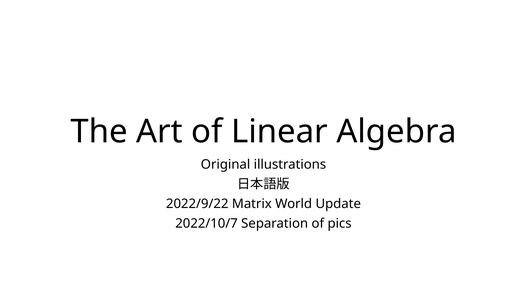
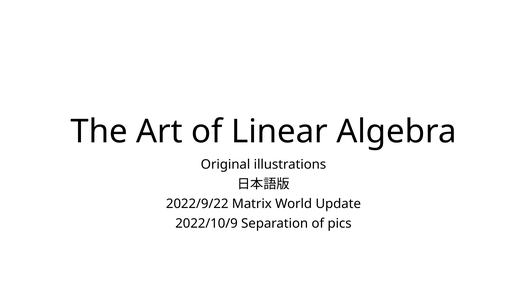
2022/10/7: 2022/10/7 -> 2022/10/9
